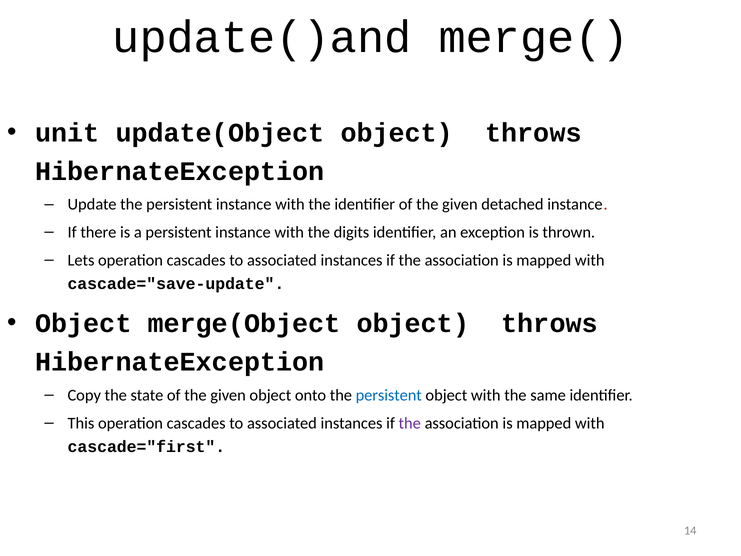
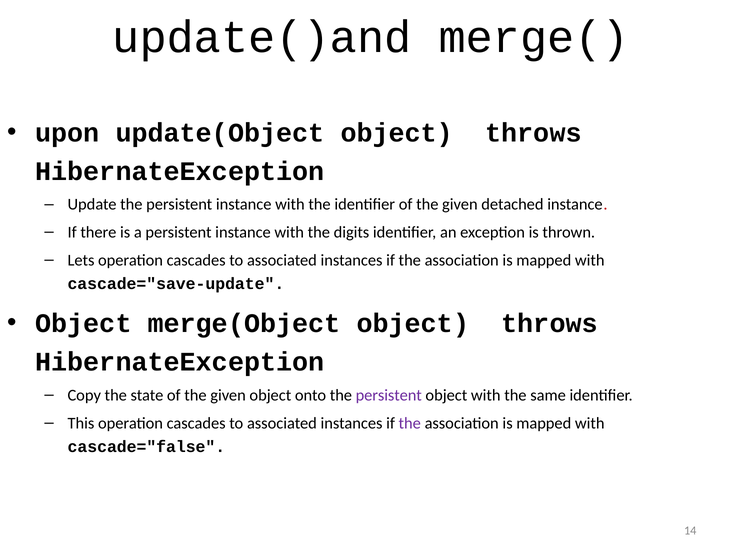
unit: unit -> upon
persistent at (389, 395) colour: blue -> purple
cascade="first: cascade="first -> cascade="false
